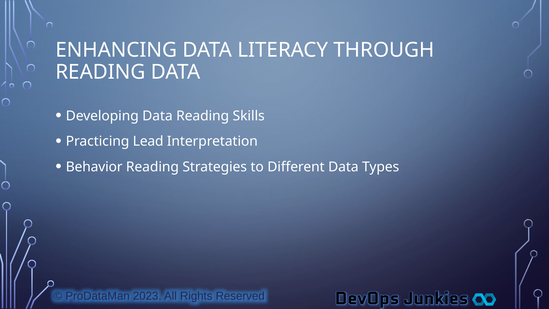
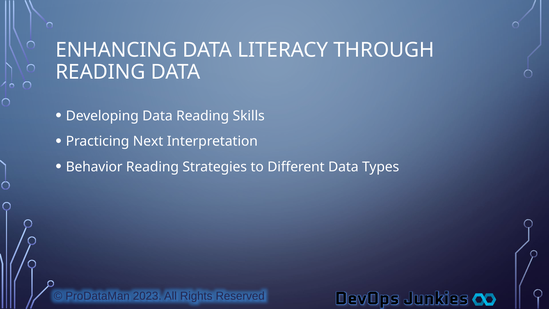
Lead: Lead -> Next
